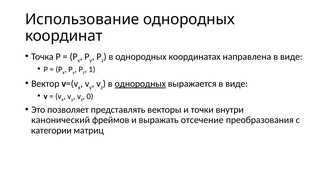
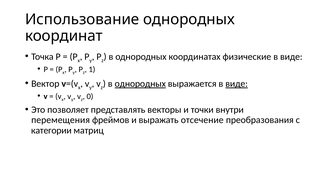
направлена: направлена -> физические
виде at (237, 84) underline: none -> present
канонический: канонический -> перемещения
